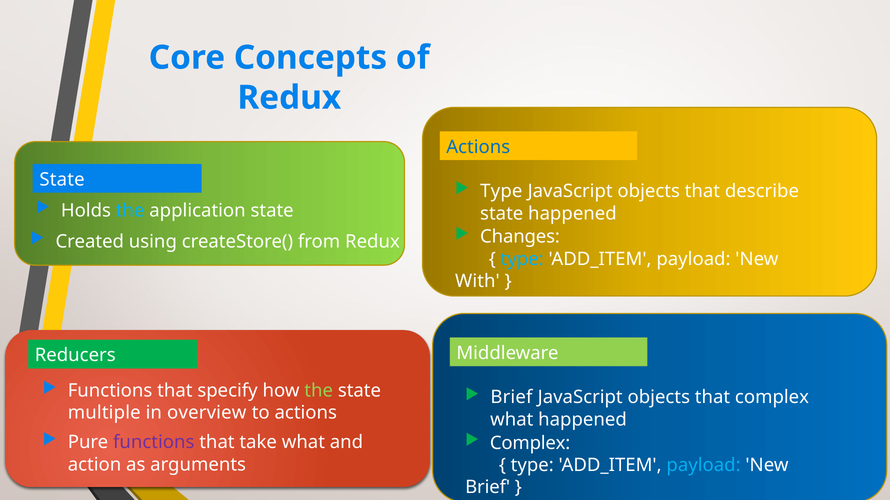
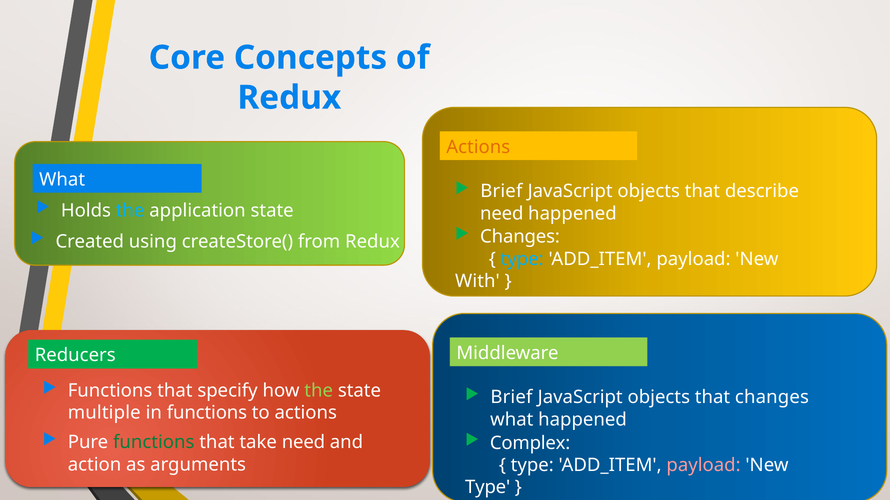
Actions at (478, 147) colour: blue -> orange
State at (62, 180): State -> What
Type at (501, 191): Type -> Brief
state at (502, 214): state -> need
that complex: complex -> changes
in overview: overview -> functions
functions at (154, 443) colour: purple -> green
take what: what -> need
payload at (704, 466) colour: light blue -> pink
Brief at (488, 488): Brief -> Type
